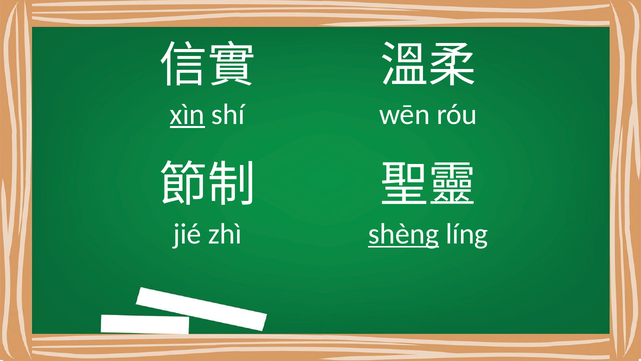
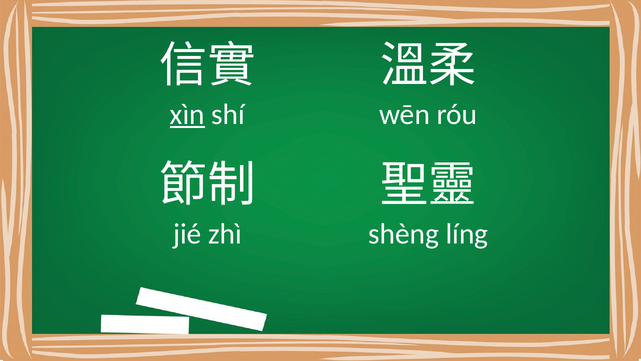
shèng underline: present -> none
